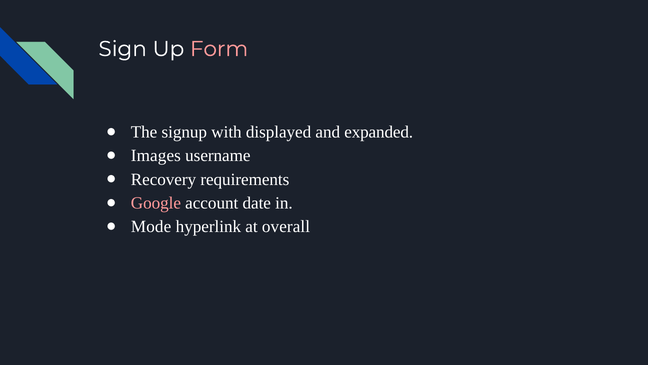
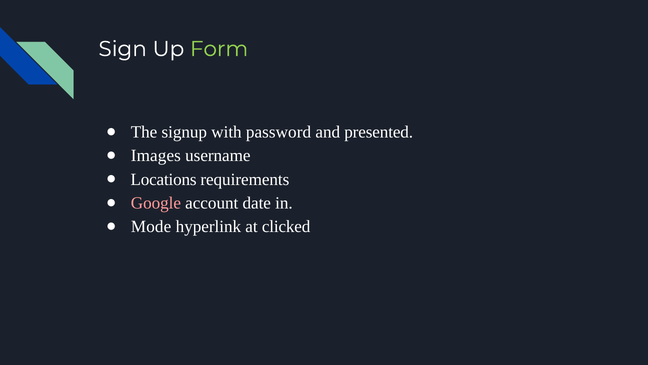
Form colour: pink -> light green
displayed: displayed -> password
expanded: expanded -> presented
Recovery: Recovery -> Locations
overall: overall -> clicked
